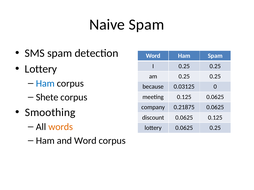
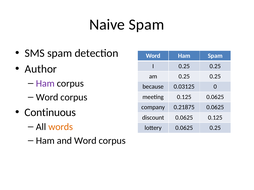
Lottery at (41, 69): Lottery -> Author
Ham at (45, 84) colour: blue -> purple
Shete at (47, 98): Shete -> Word
Smoothing: Smoothing -> Continuous
